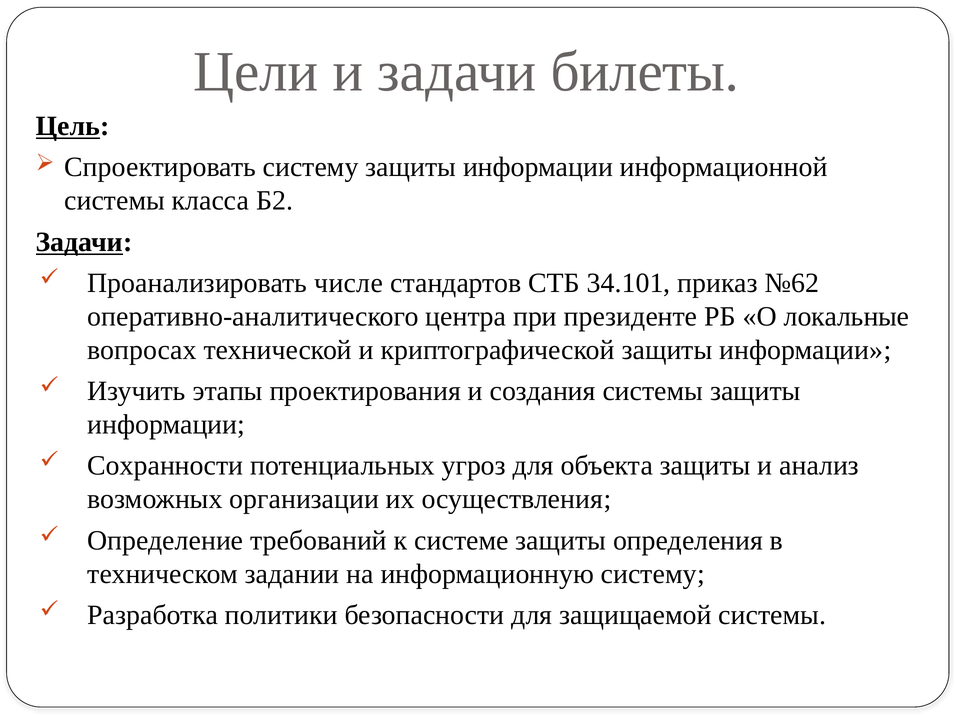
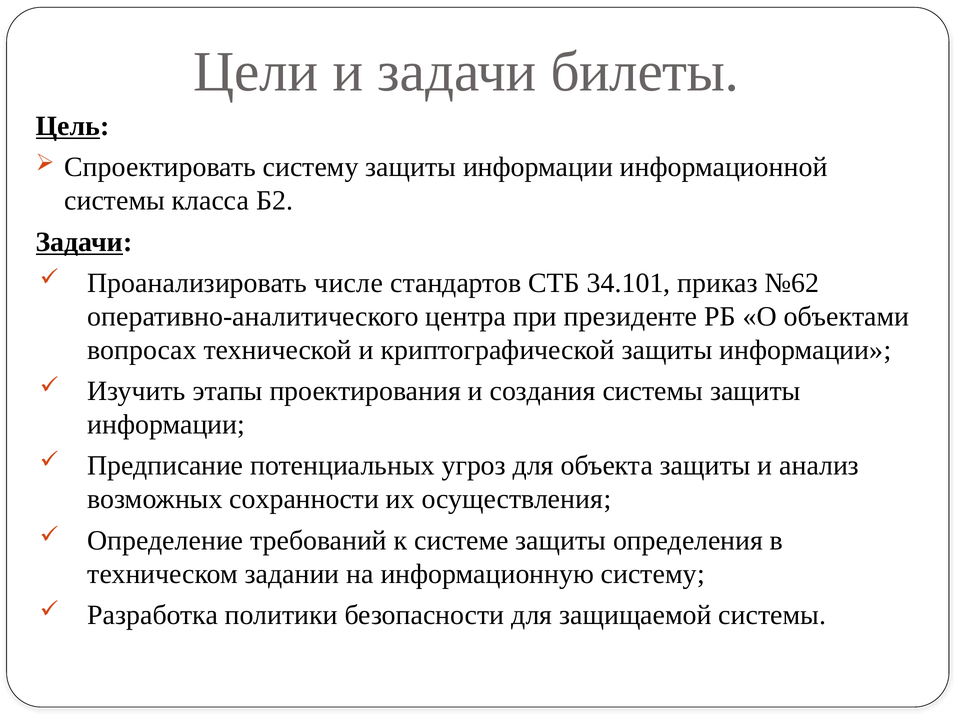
локальные: локальные -> объектами
Сохранности: Сохранности -> Предписание
организации: организации -> сохранности
